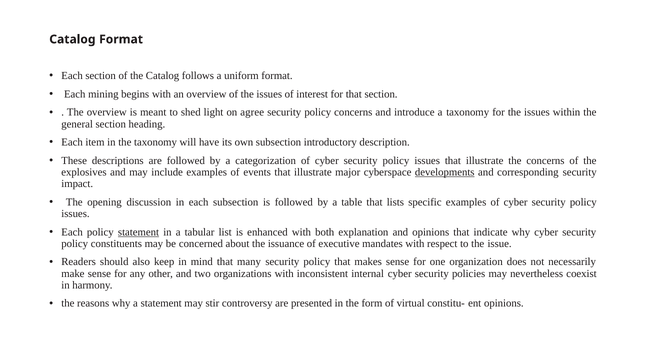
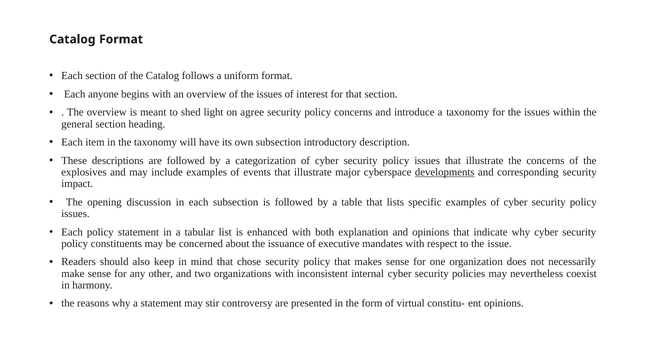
mining: mining -> anyone
statement at (138, 232) underline: present -> none
many: many -> chose
